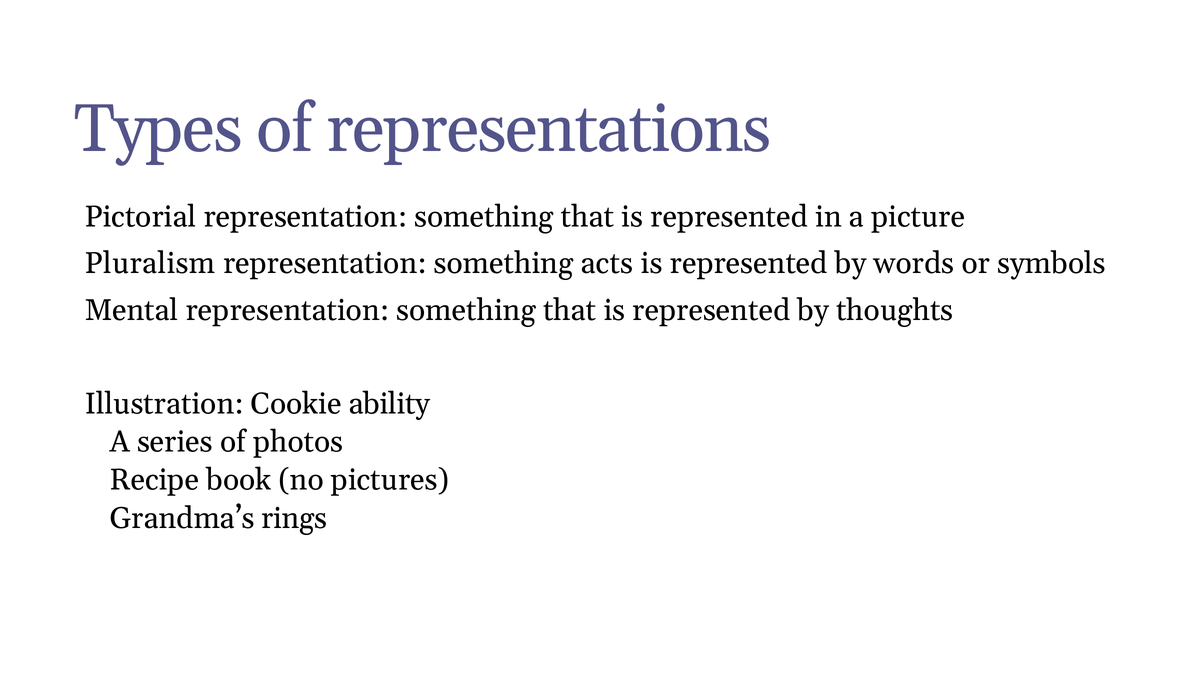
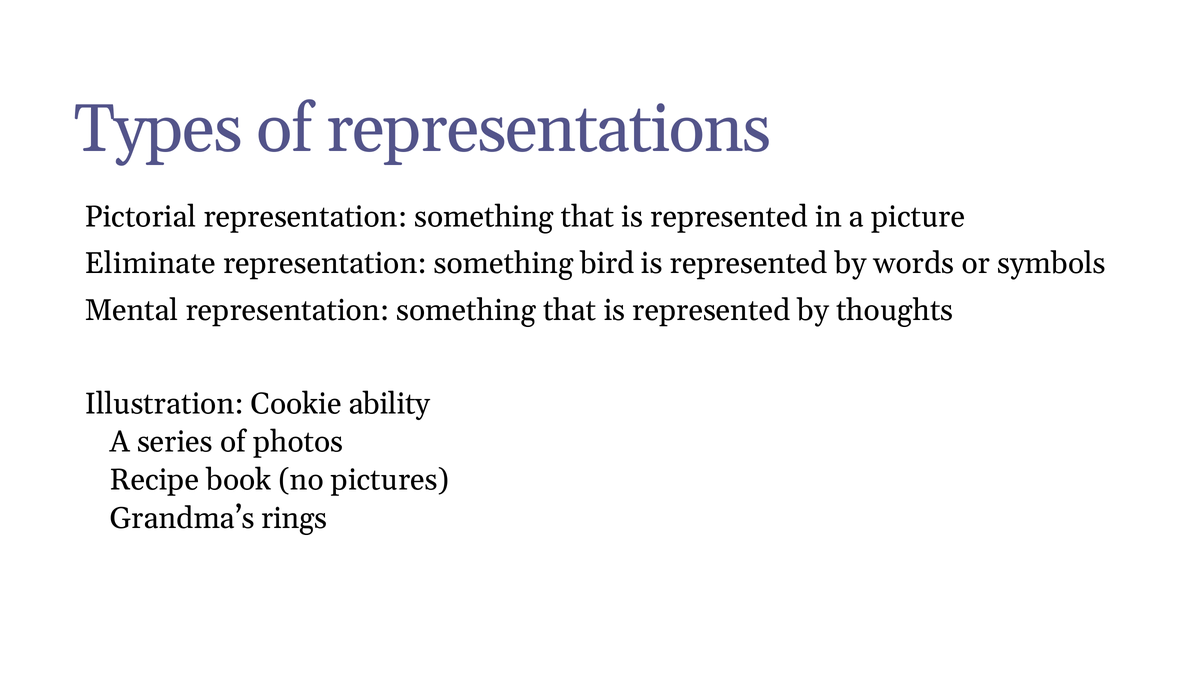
Pluralism: Pluralism -> Eliminate
acts: acts -> bird
